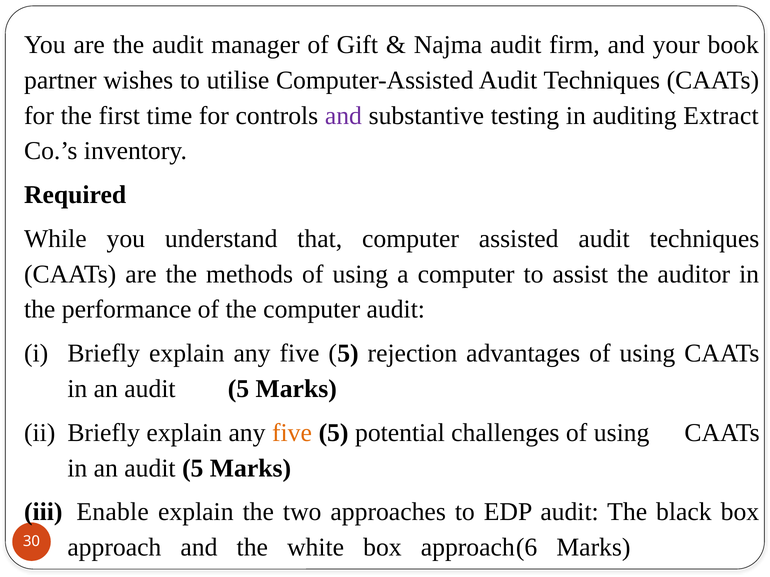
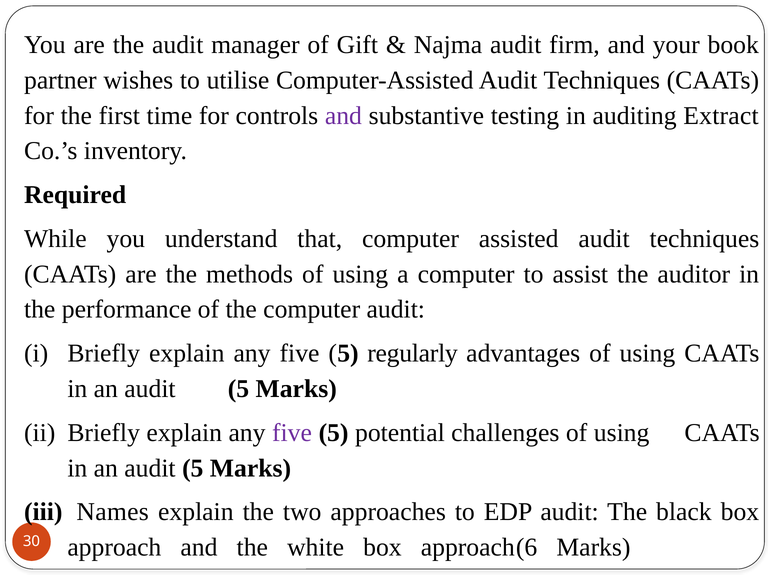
rejection: rejection -> regularly
five at (292, 433) colour: orange -> purple
Enable: Enable -> Names
